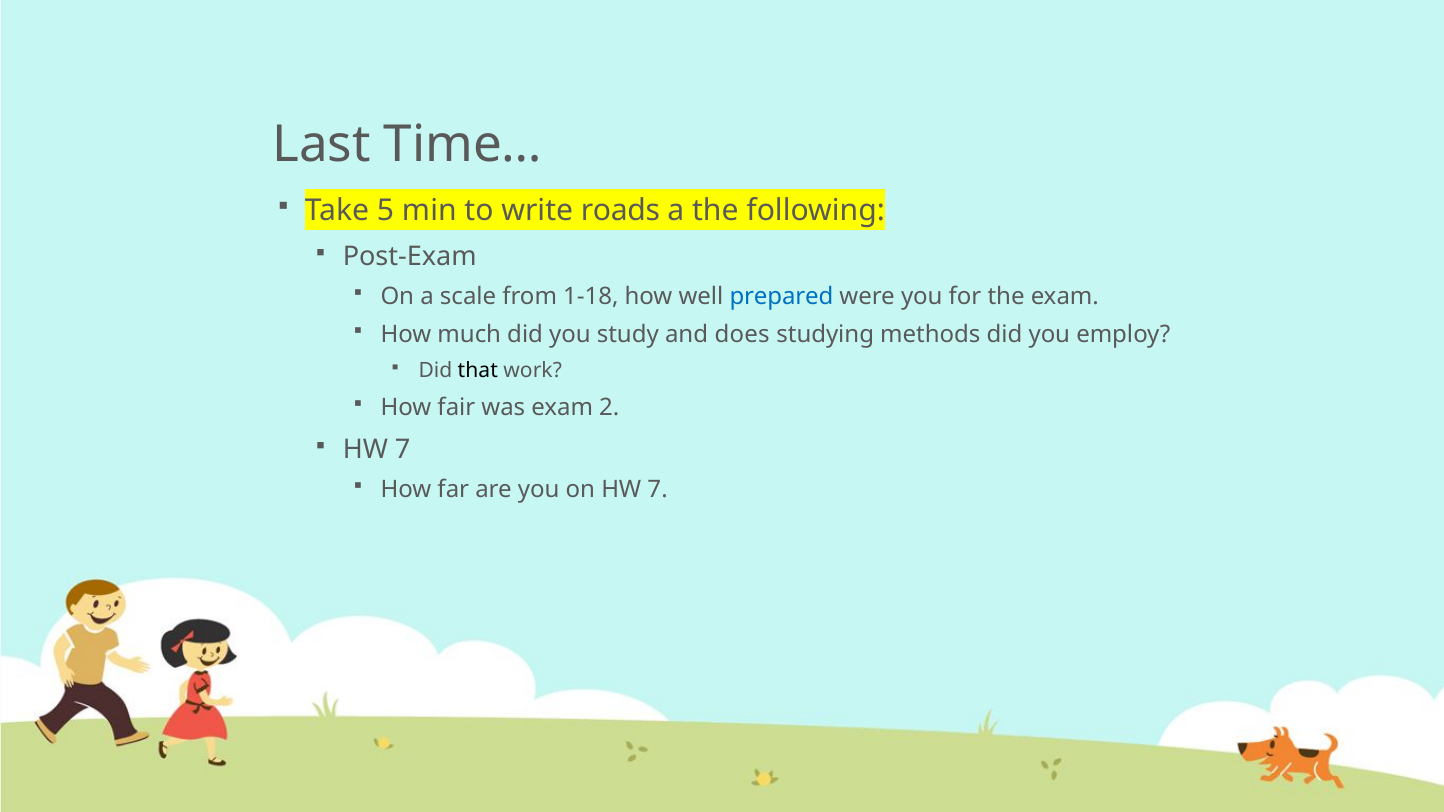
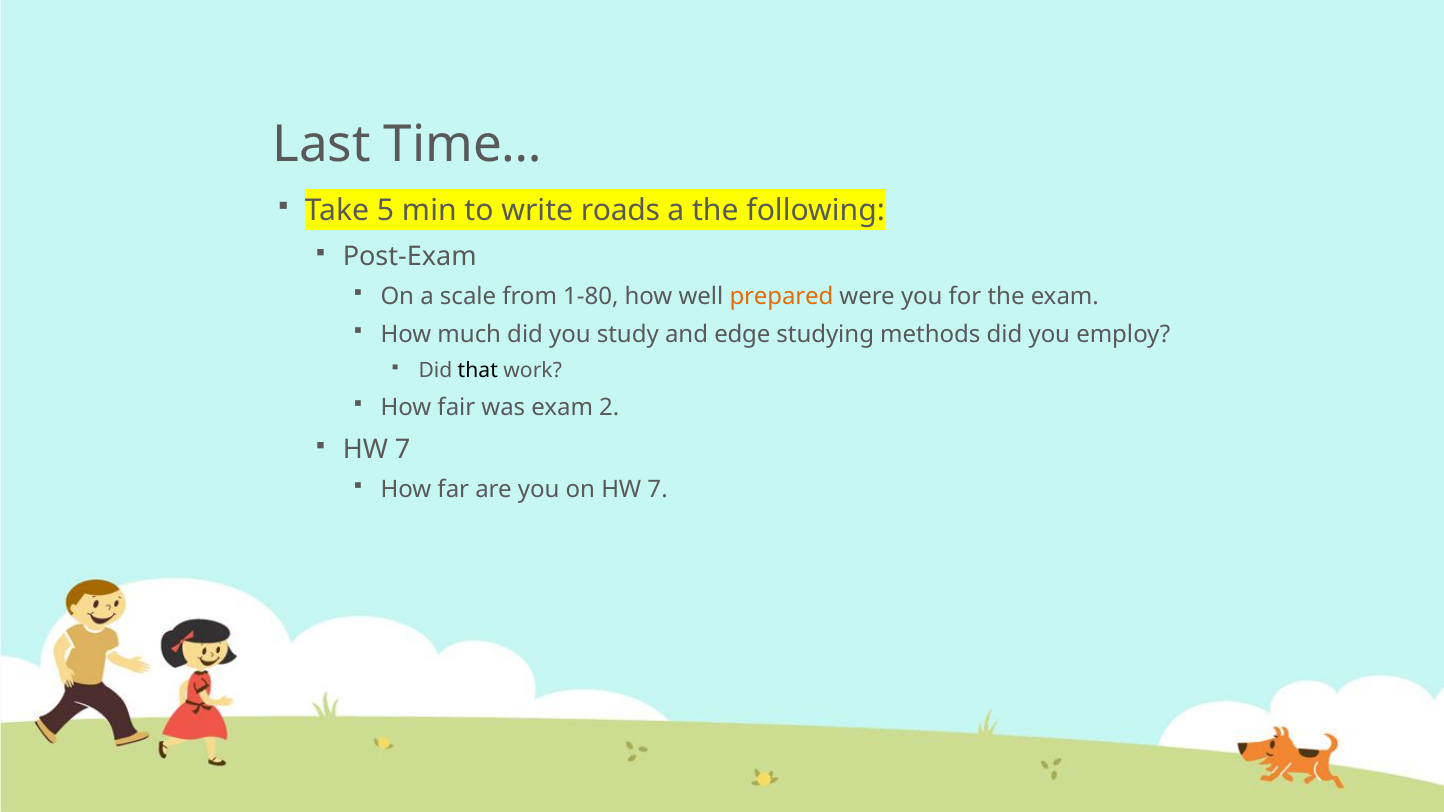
1-18: 1-18 -> 1-80
prepared colour: blue -> orange
does: does -> edge
